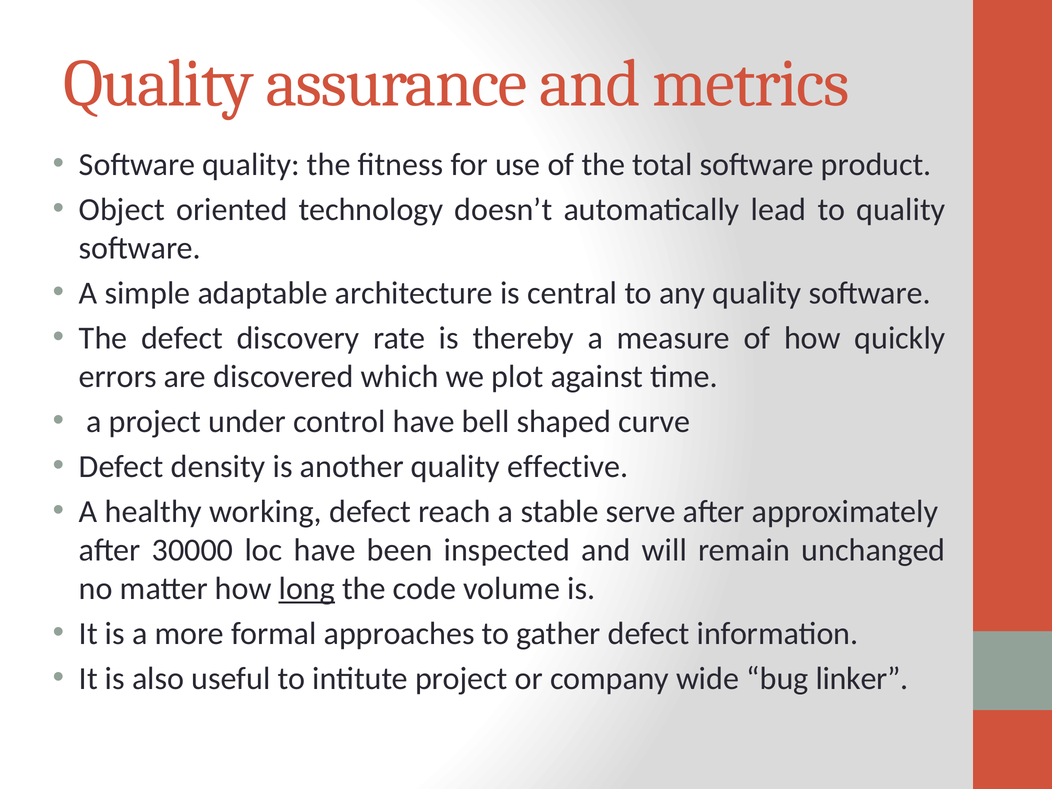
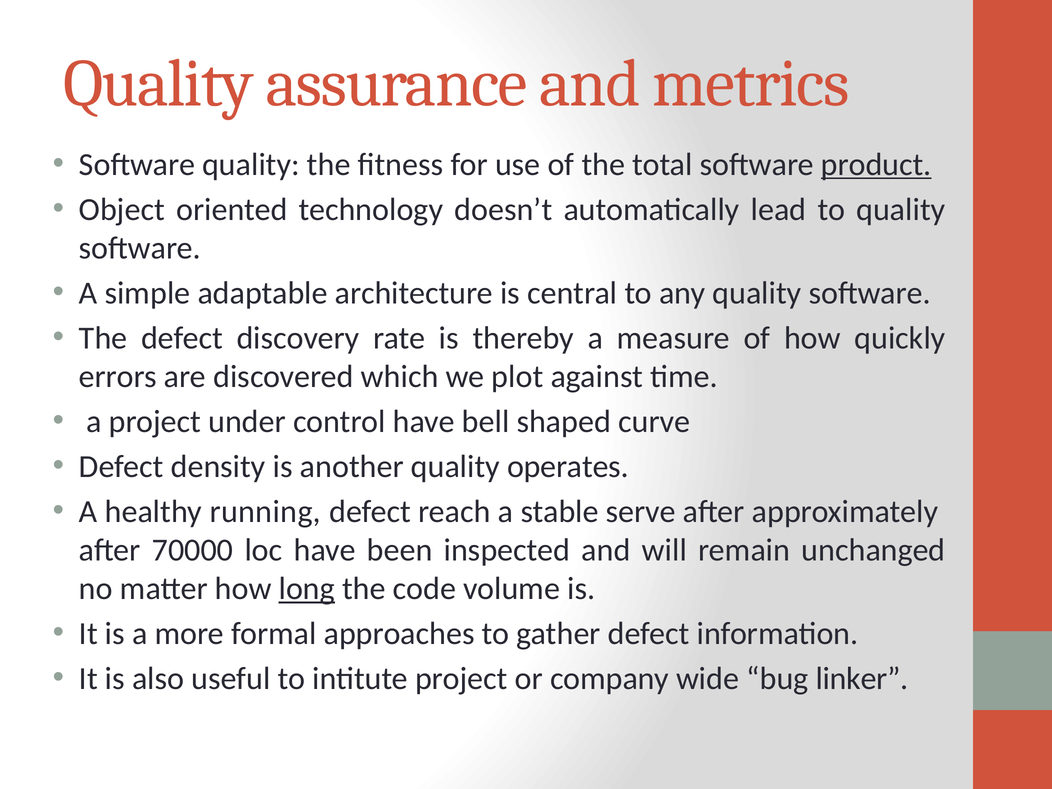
product underline: none -> present
effective: effective -> operates
working: working -> running
30000: 30000 -> 70000
